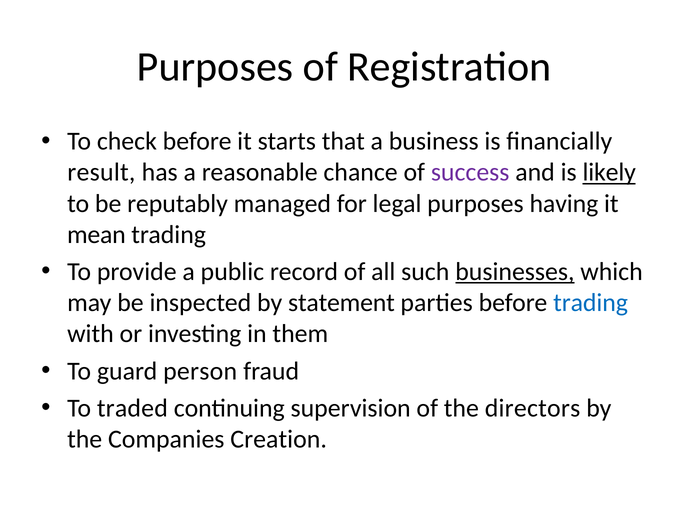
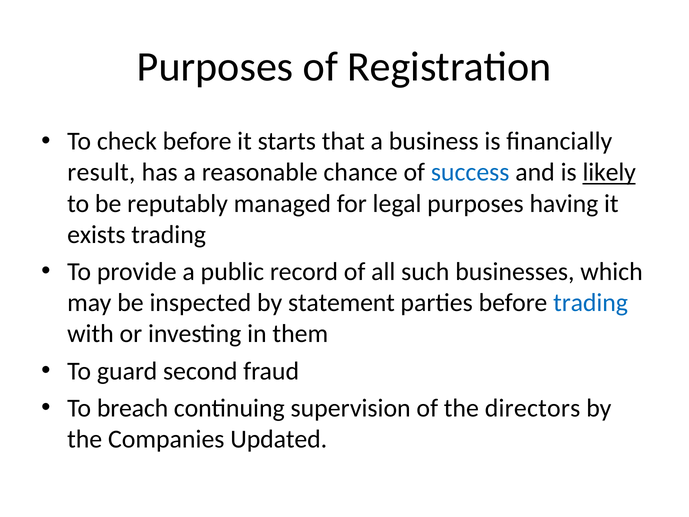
success colour: purple -> blue
mean: mean -> exists
businesses underline: present -> none
person: person -> second
traded: traded -> breach
Creation: Creation -> Updated
